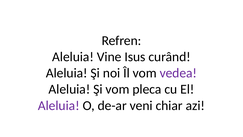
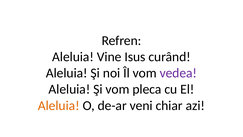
Aleluia at (59, 105) colour: purple -> orange
